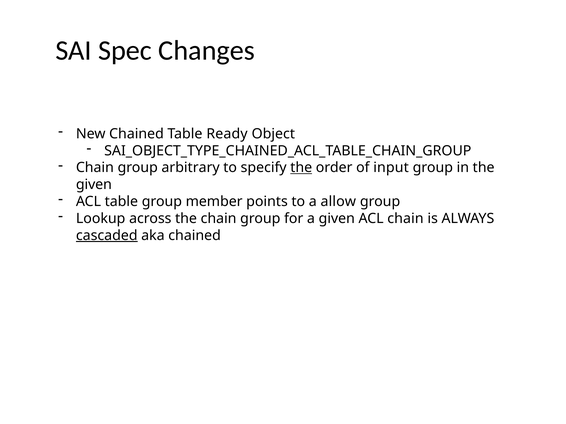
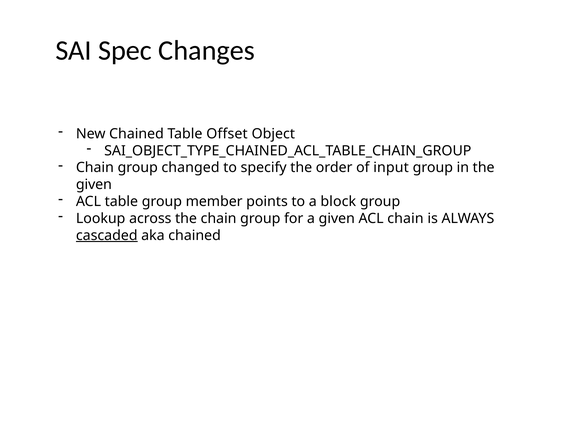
Ready: Ready -> Offset
arbitrary: arbitrary -> changed
the at (301, 168) underline: present -> none
allow: allow -> block
